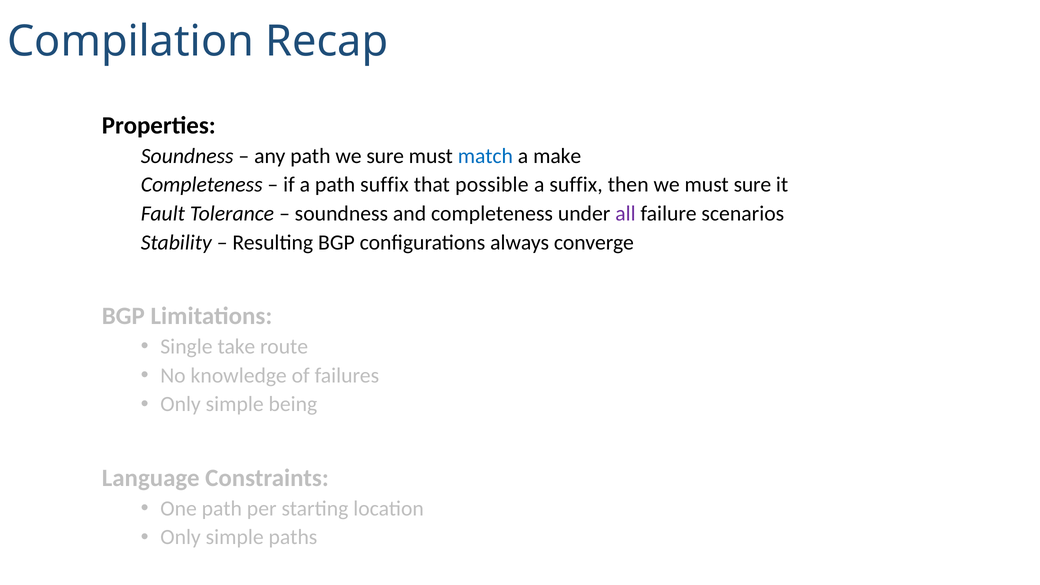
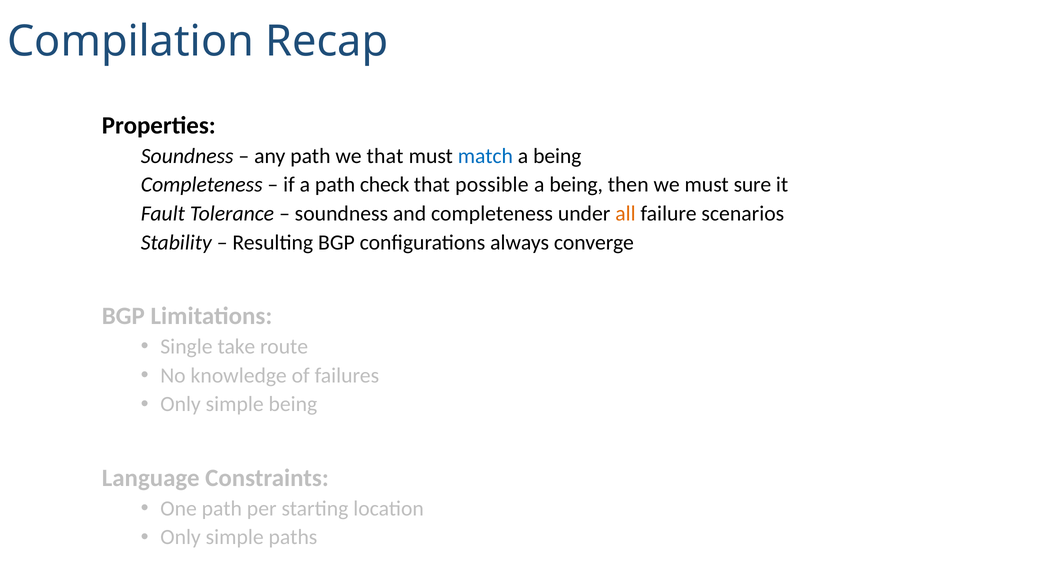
we sure: sure -> that
make at (557, 156): make -> being
path suffix: suffix -> check
suffix at (576, 185): suffix -> being
all colour: purple -> orange
